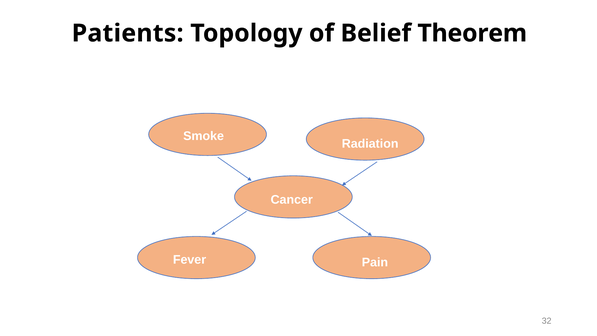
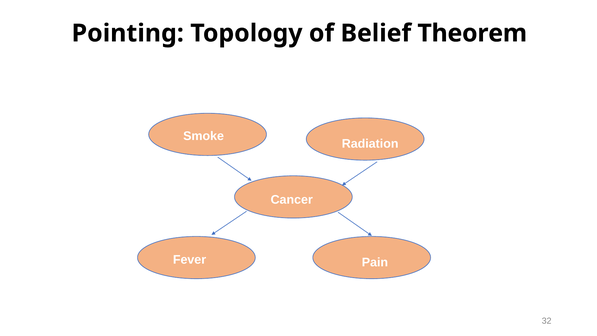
Patients: Patients -> Pointing
